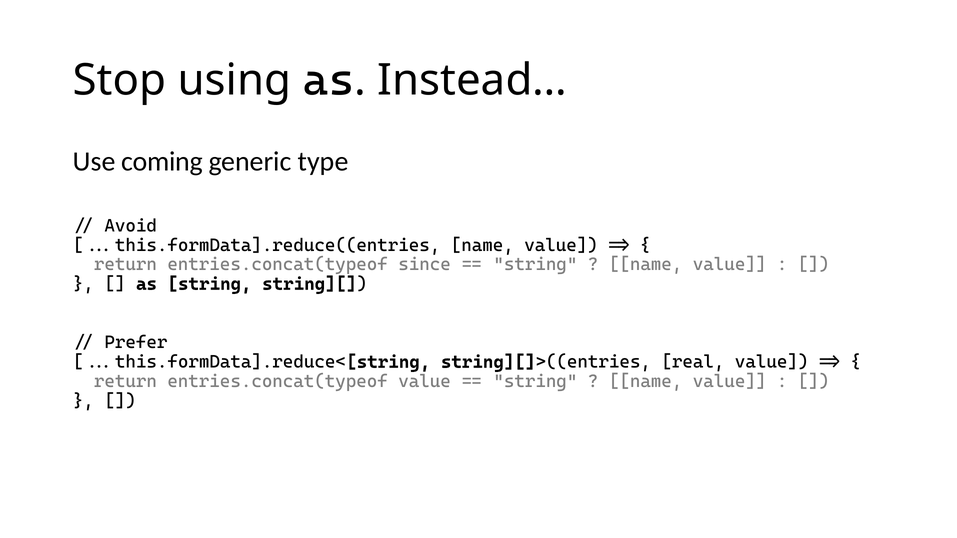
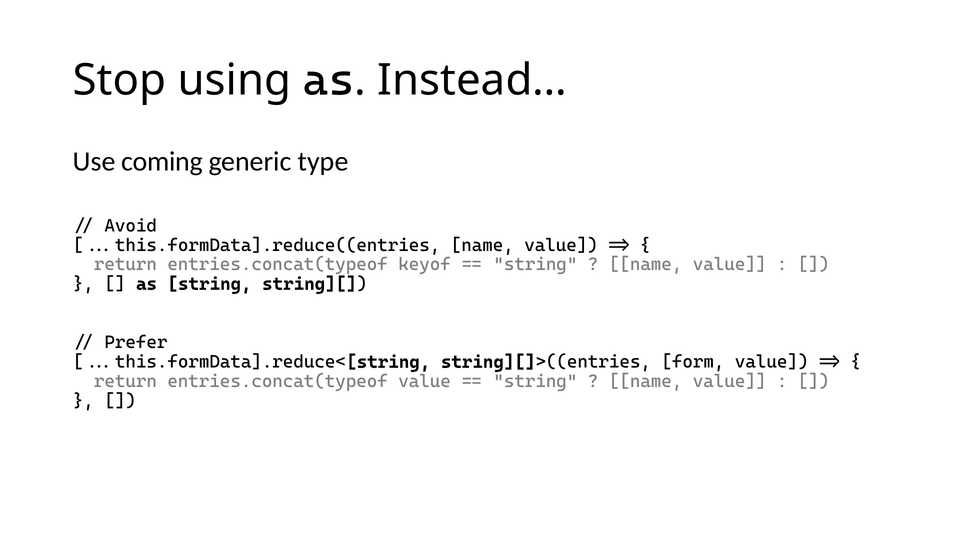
since: since -> keyof
real: real -> form
